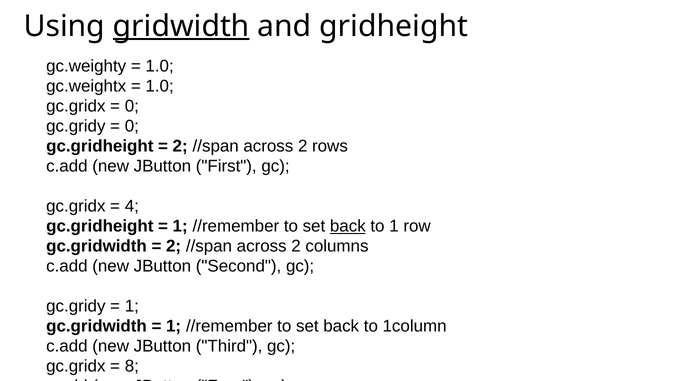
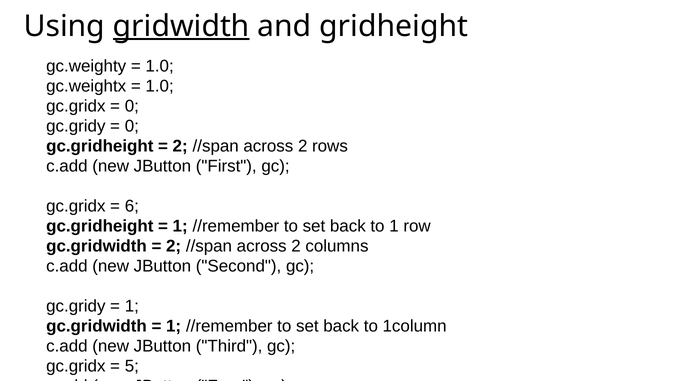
4: 4 -> 6
back at (348, 226) underline: present -> none
8: 8 -> 5
